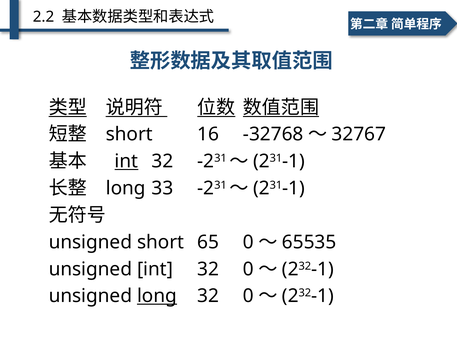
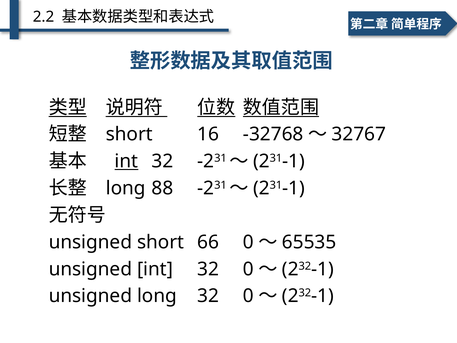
33: 33 -> 88
65: 65 -> 66
long at (157, 296) underline: present -> none
